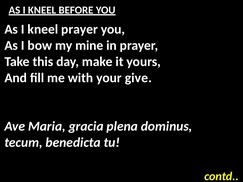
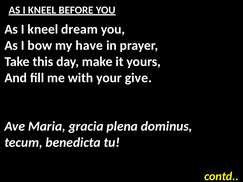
kneel prayer: prayer -> dream
mine: mine -> have
